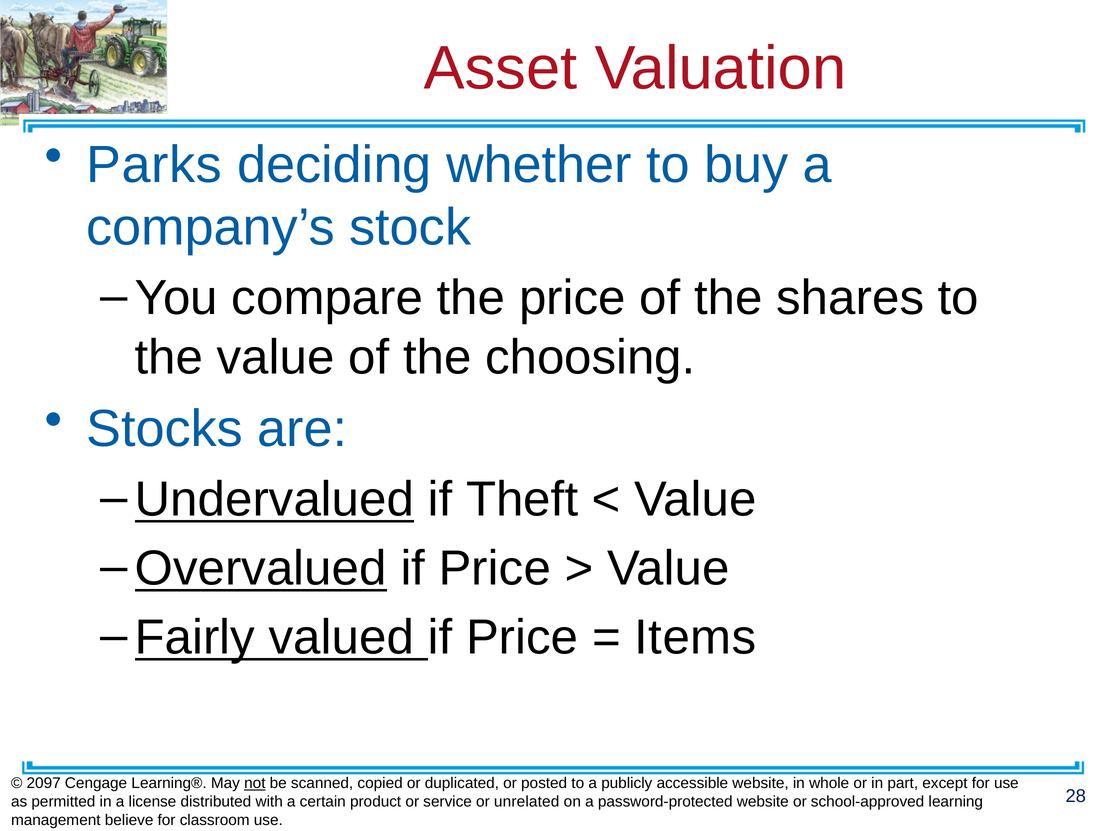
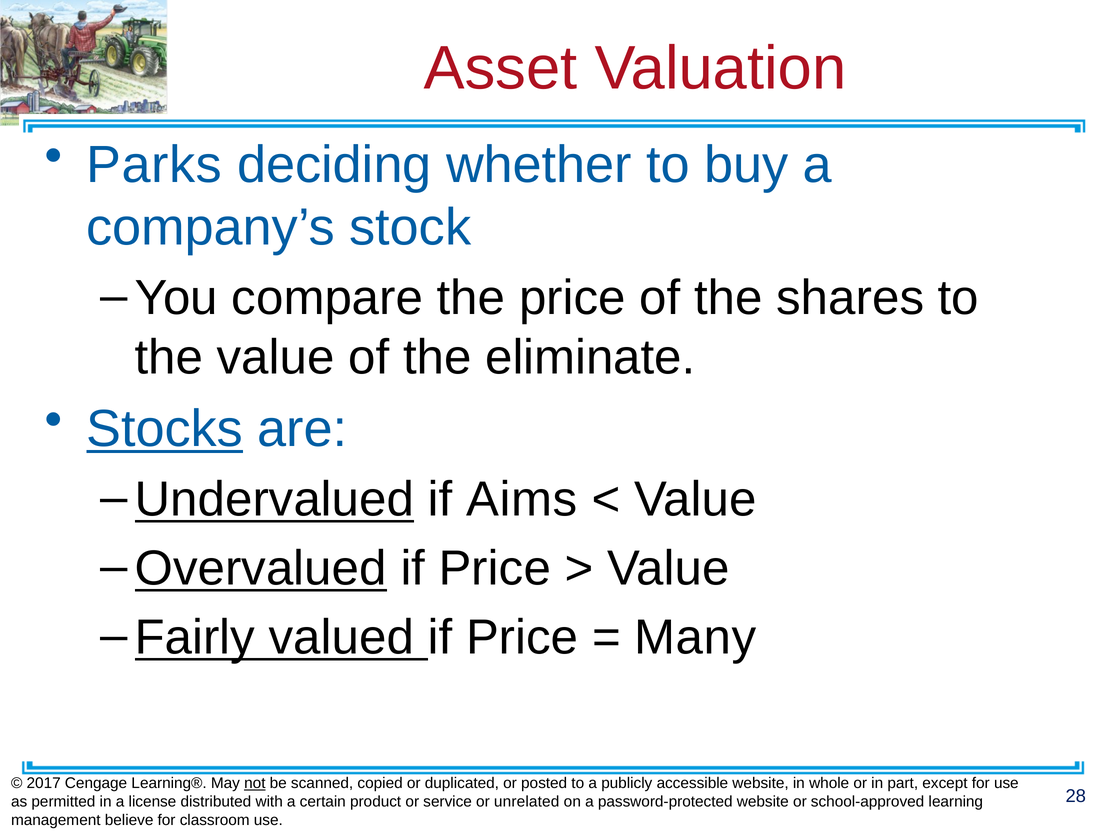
choosing: choosing -> eliminate
Stocks underline: none -> present
Theft: Theft -> Aims
Items: Items -> Many
2097: 2097 -> 2017
